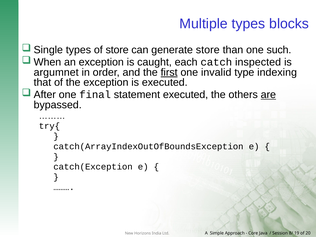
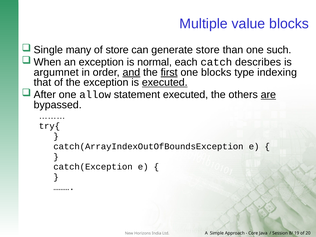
Multiple types: types -> value
types at (78, 50): types -> many
caught: caught -> normal
inspected: inspected -> describes
and underline: none -> present
one invalid: invalid -> blocks
executed at (165, 82) underline: none -> present
final: final -> allow
